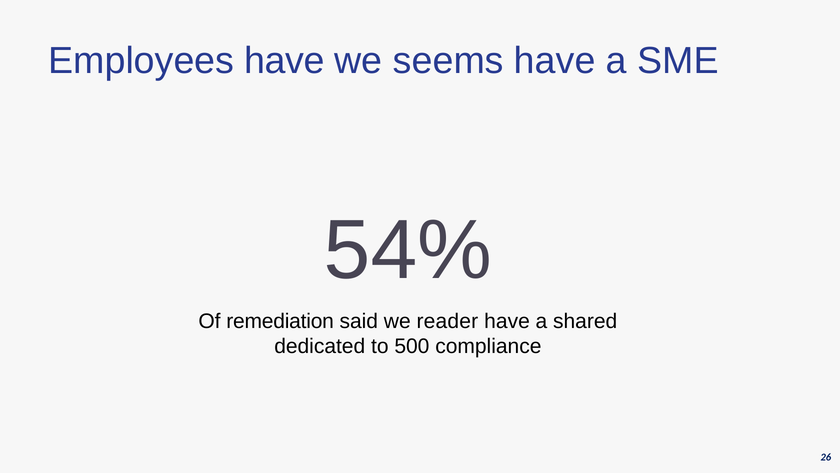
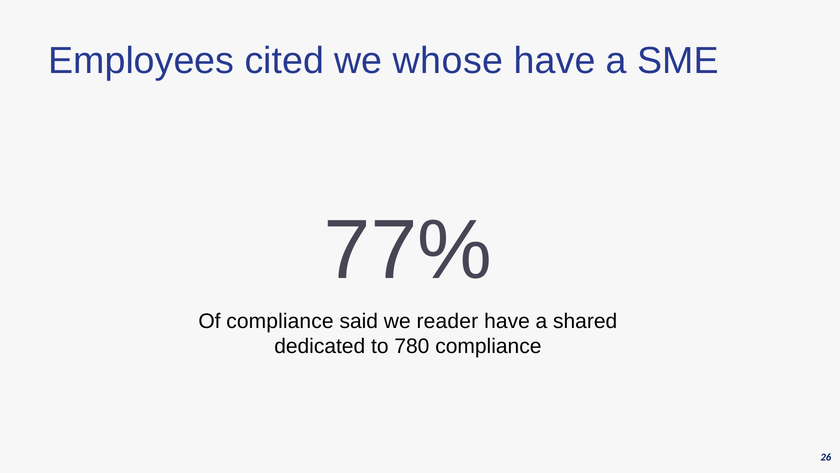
Employees have: have -> cited
seems: seems -> whose
54%: 54% -> 77%
Of remediation: remediation -> compliance
500: 500 -> 780
